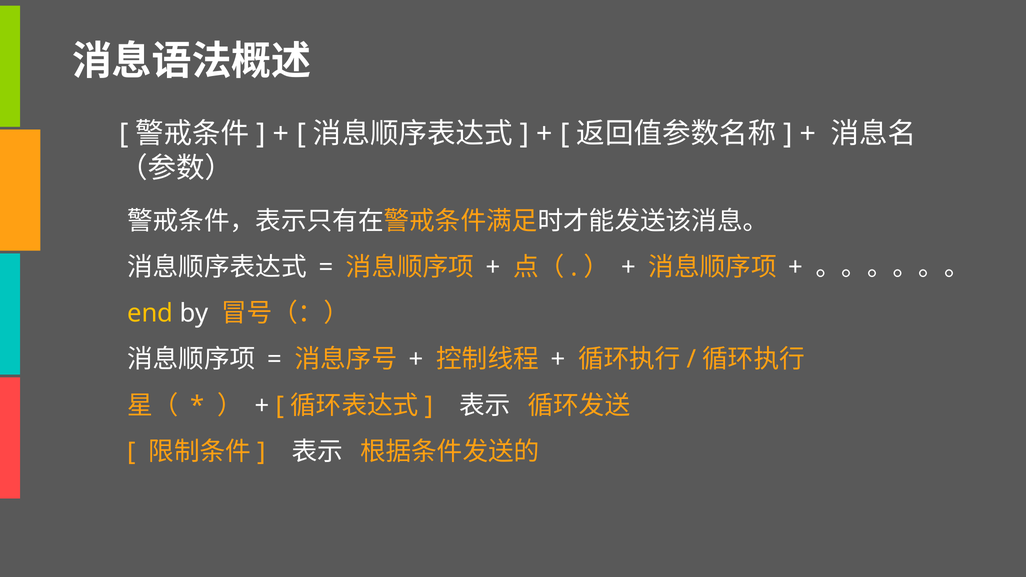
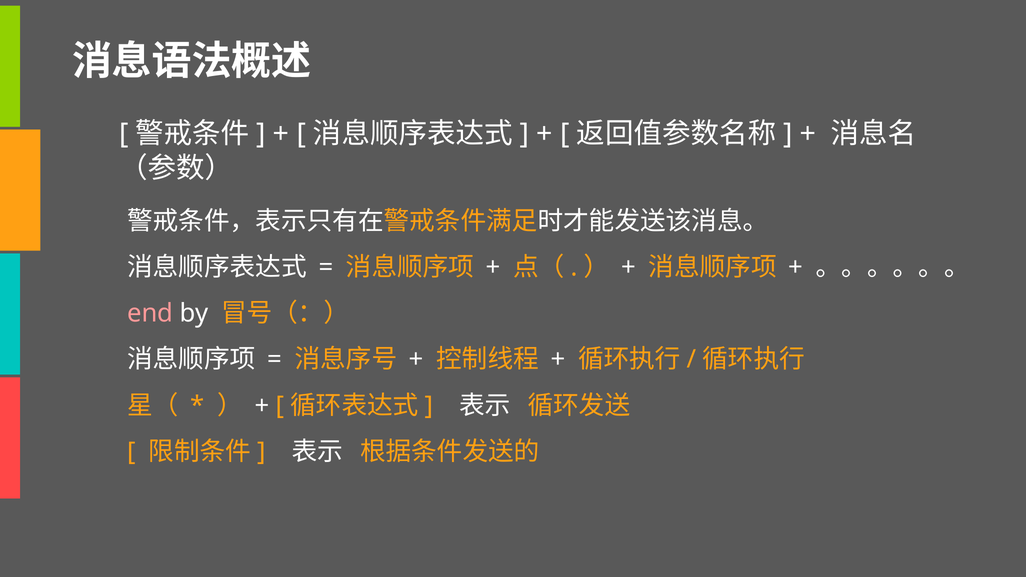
end colour: yellow -> pink
